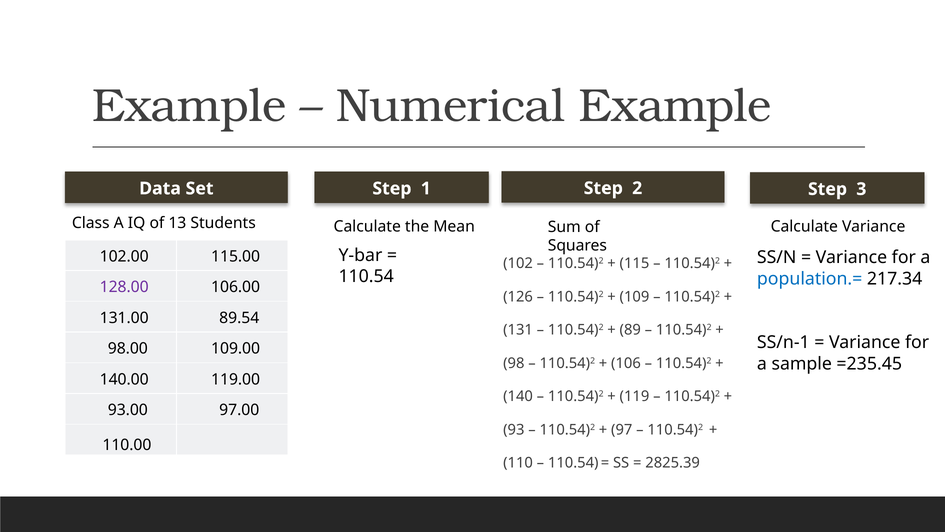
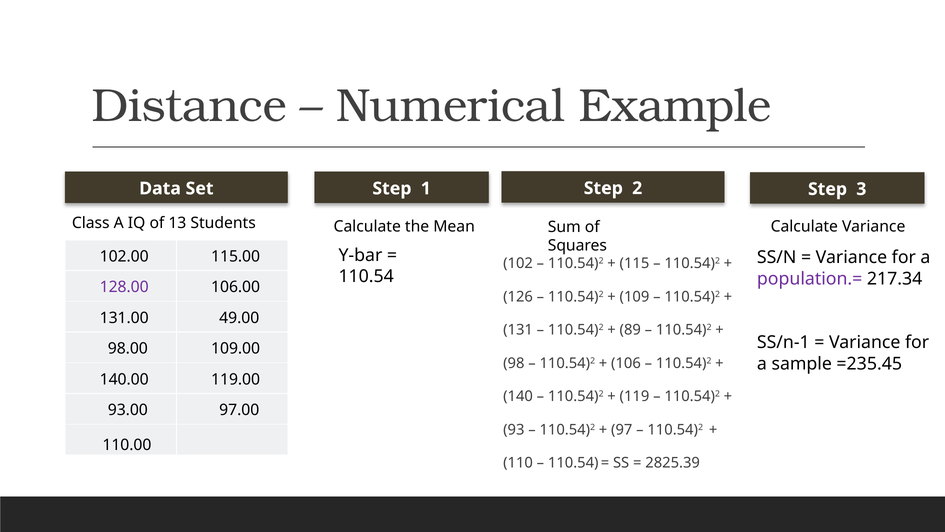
Example at (189, 106): Example -> Distance
population.= colour: blue -> purple
89.54: 89.54 -> 49.00
